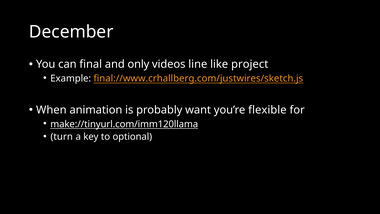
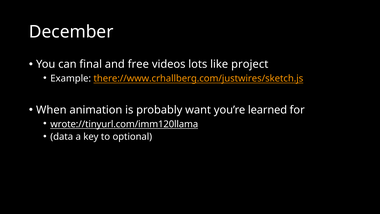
only: only -> free
line: line -> lots
final://www.crhallberg.com/justwires/sketch.js: final://www.crhallberg.com/justwires/sketch.js -> there://www.crhallberg.com/justwires/sketch.js
flexible: flexible -> learned
make://tinyurl.com/imm120llama: make://tinyurl.com/imm120llama -> wrote://tinyurl.com/imm120llama
turn: turn -> data
